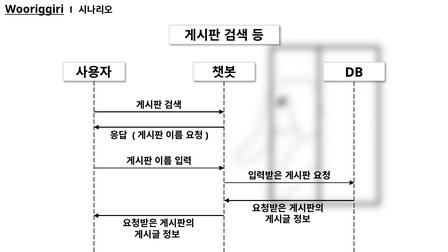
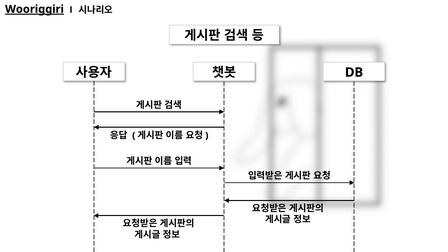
Wooriggiri underline: none -> present
